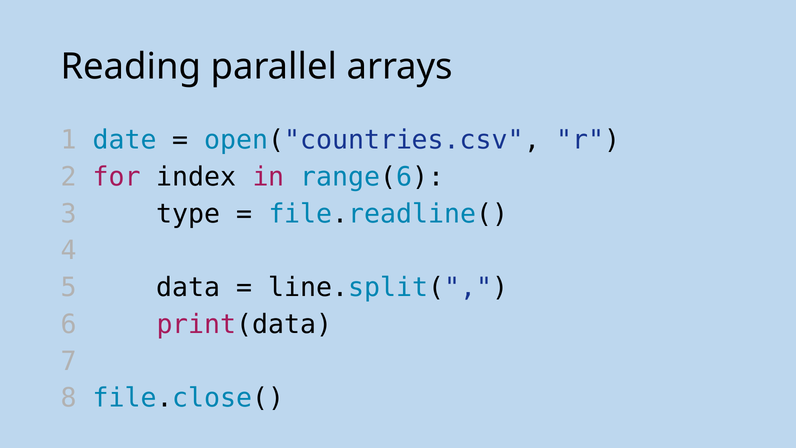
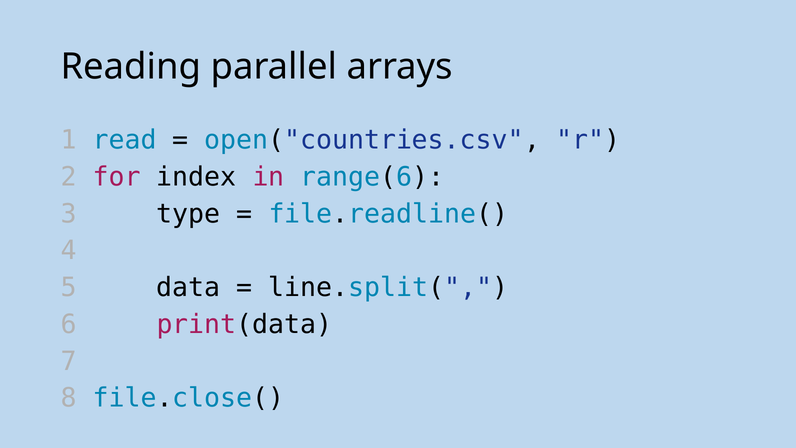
date: date -> read
